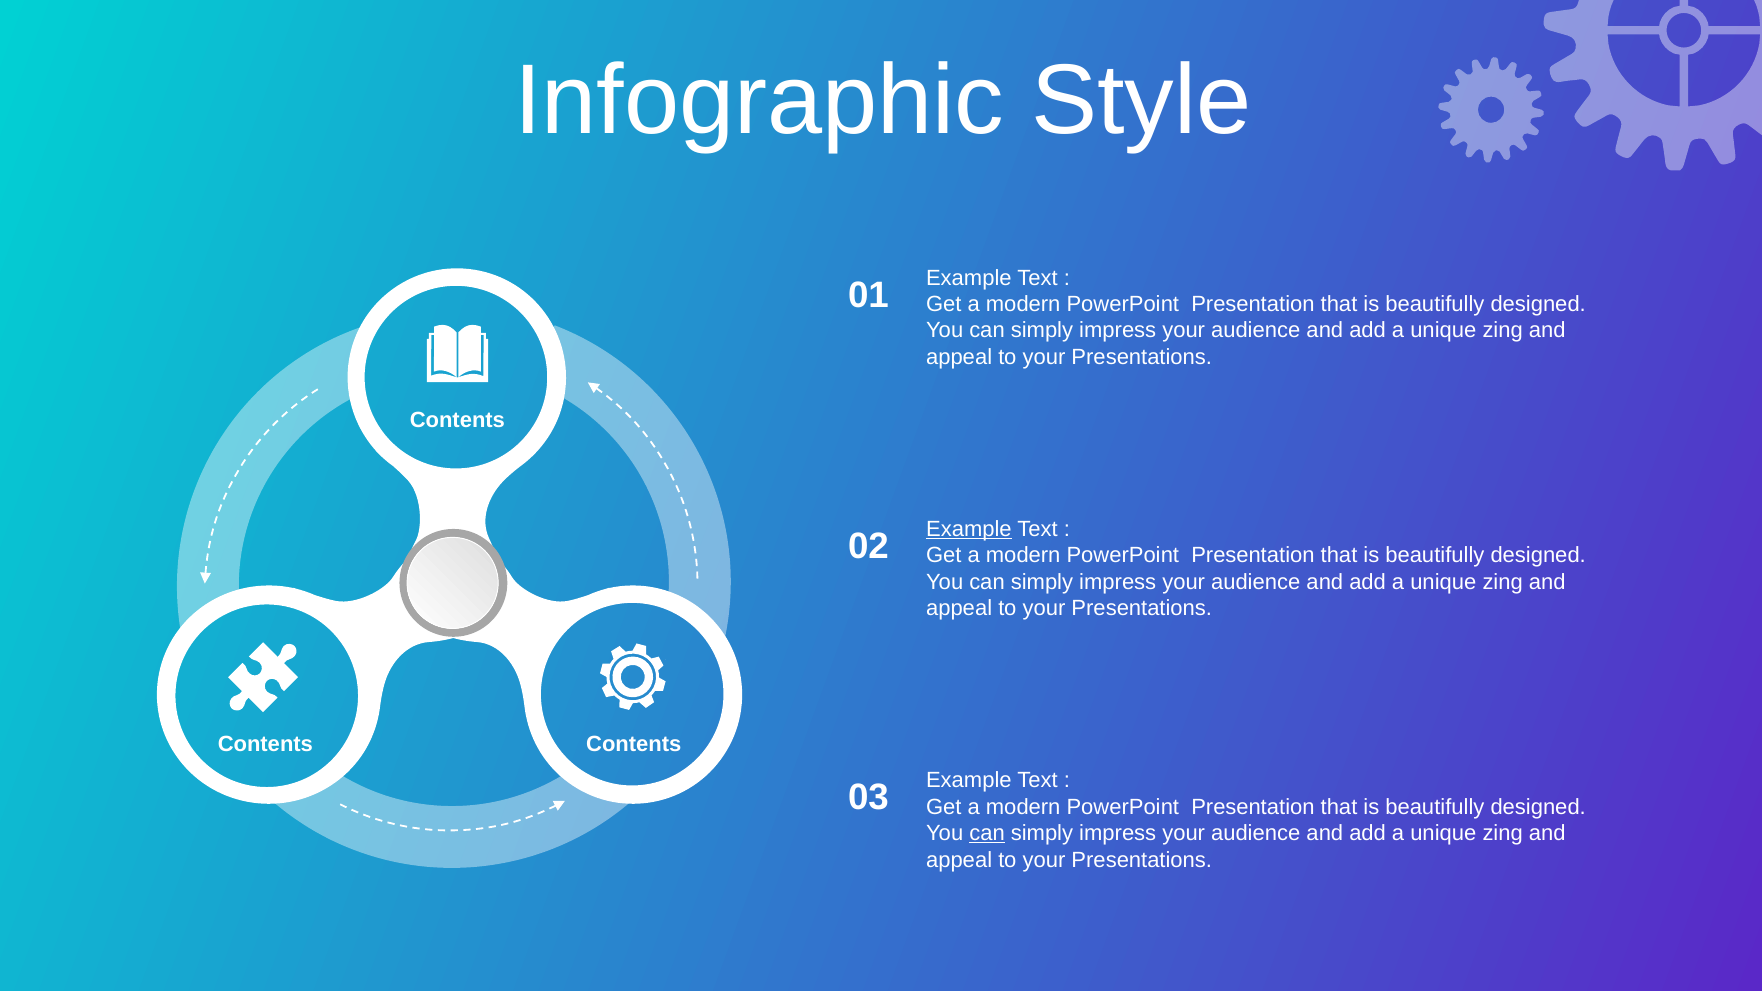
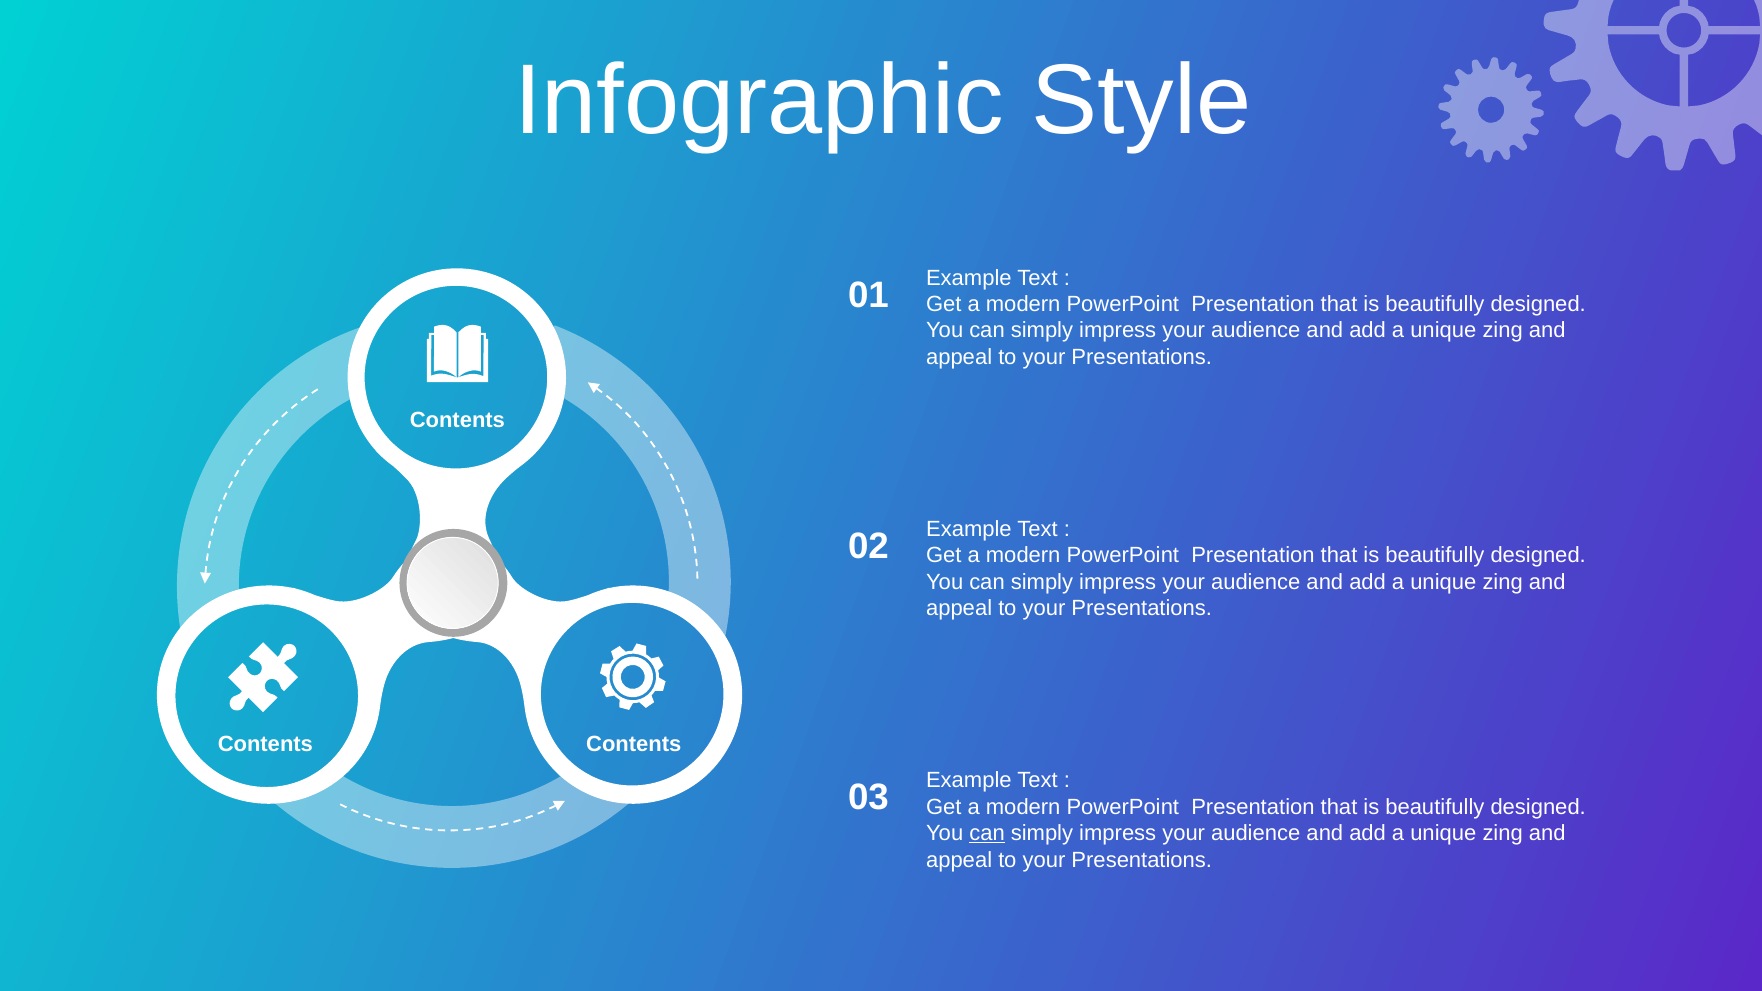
Example at (969, 529) underline: present -> none
